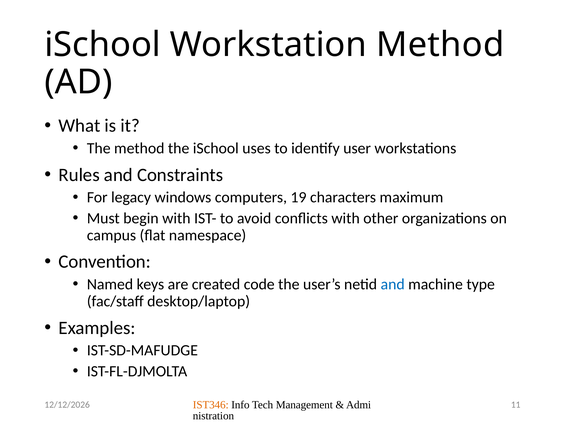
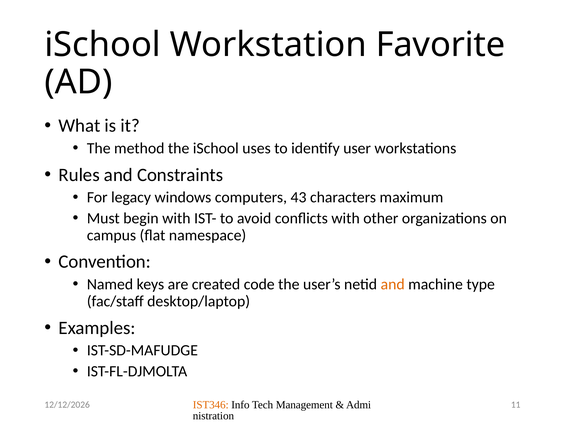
Workstation Method: Method -> Favorite
19: 19 -> 43
and at (393, 284) colour: blue -> orange
